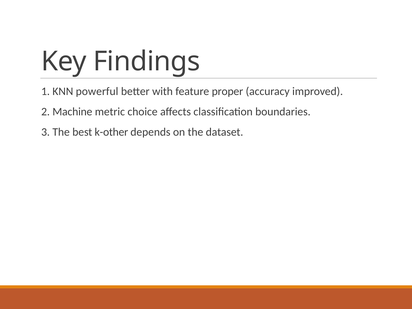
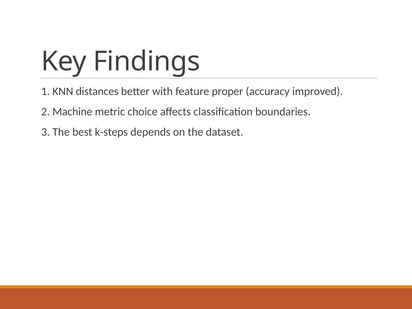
powerful: powerful -> distances
k-other: k-other -> k-steps
